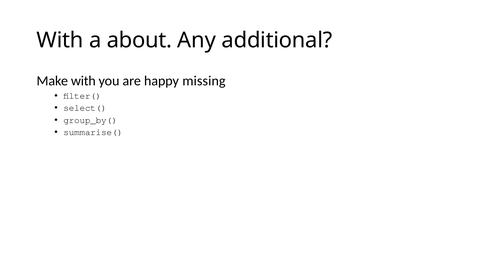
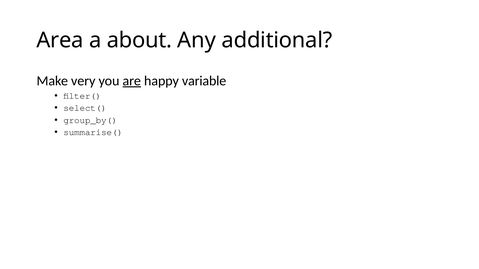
With at (60, 40): With -> Area
Make with: with -> very
are underline: none -> present
missing: missing -> variable
